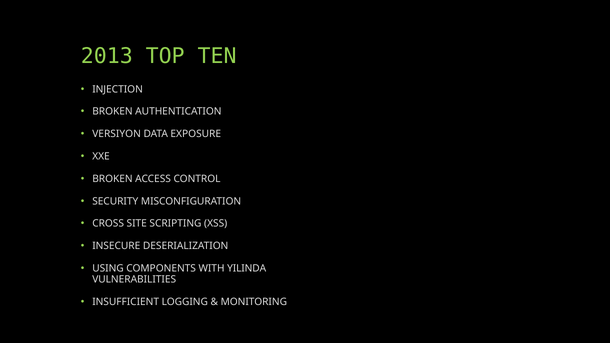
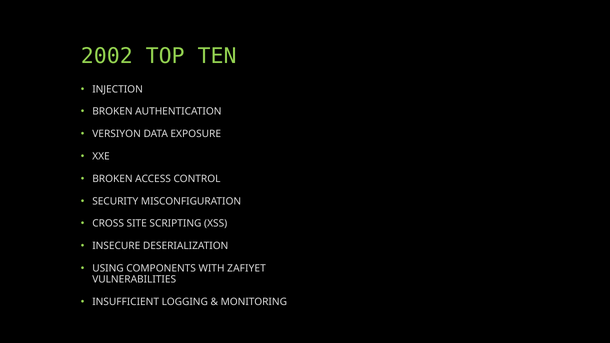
2013: 2013 -> 2002
YILINDA: YILINDA -> ZAFIYET
